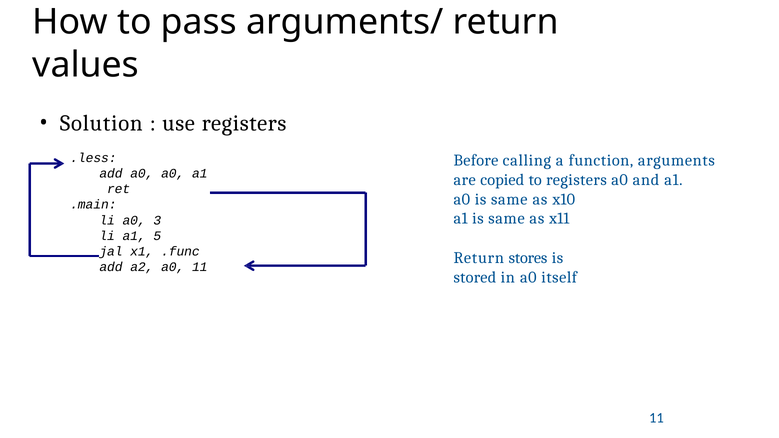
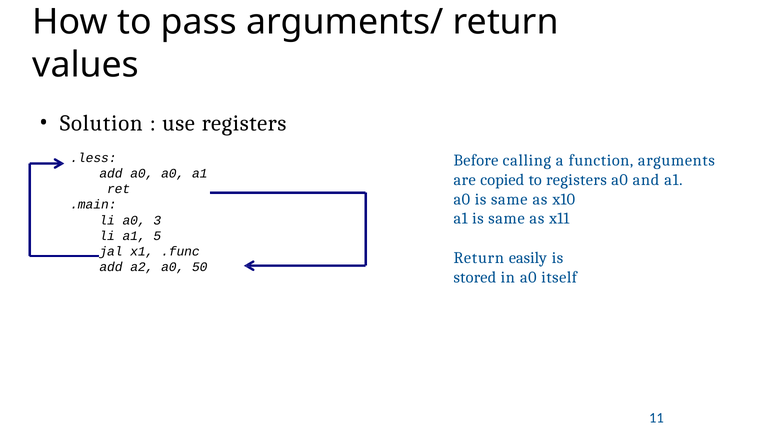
stores: stores -> easily
a0 11: 11 -> 50
